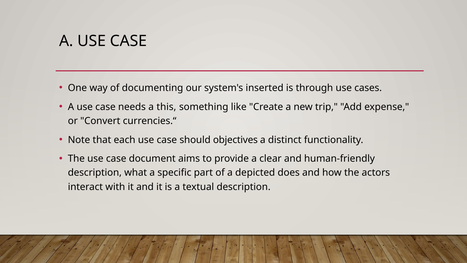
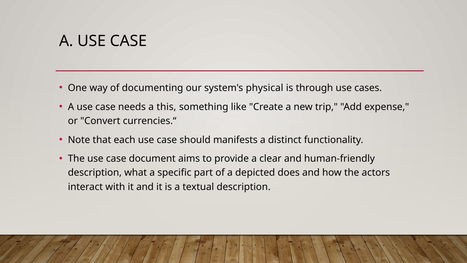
inserted: inserted -> physical
objectives: objectives -> manifests
